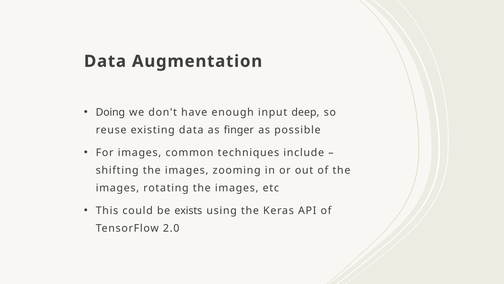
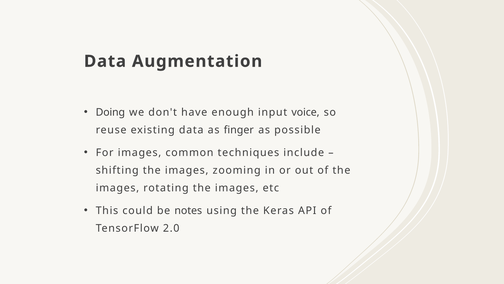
deep: deep -> voice
exists: exists -> notes
